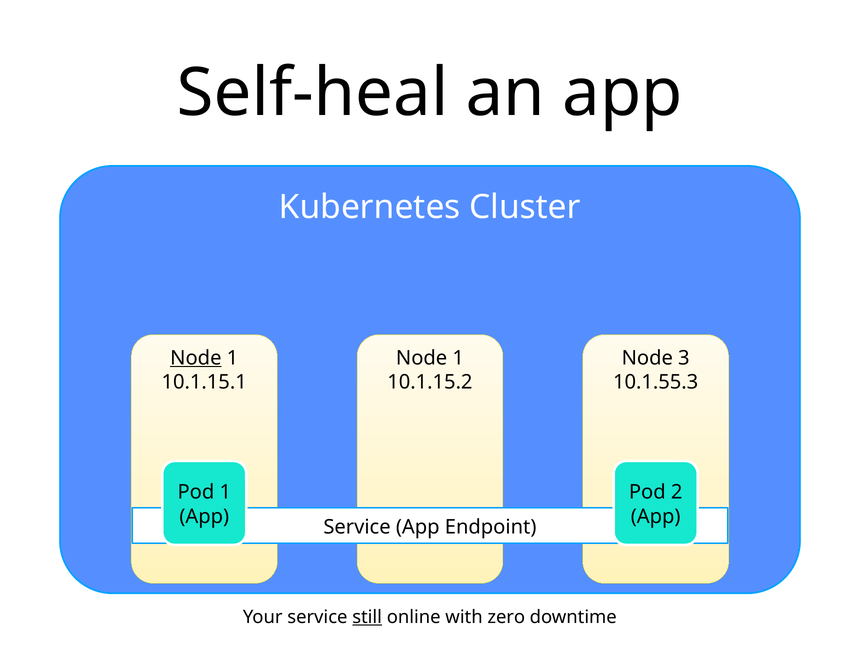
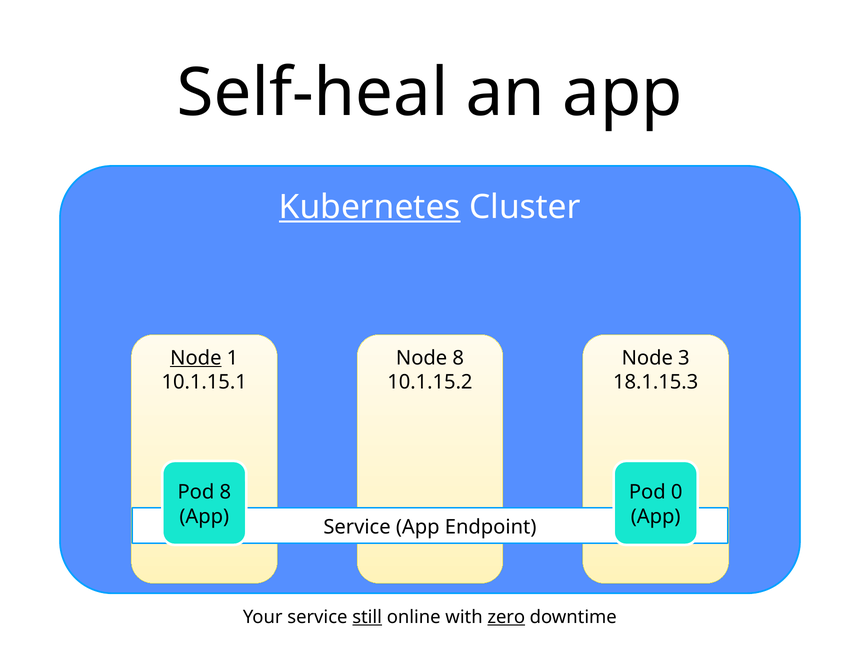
Kubernetes underline: none -> present
1 at (458, 358): 1 -> 8
10.1.55.3: 10.1.55.3 -> 18.1.15.3
Pod 1: 1 -> 8
2: 2 -> 0
zero underline: none -> present
